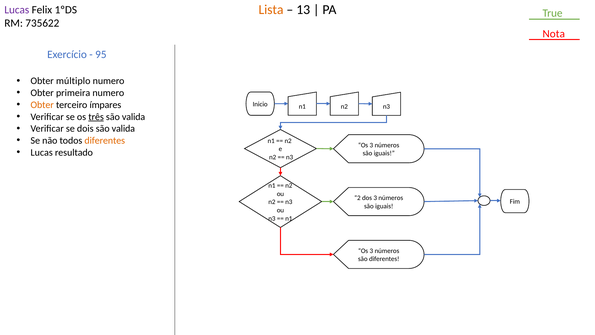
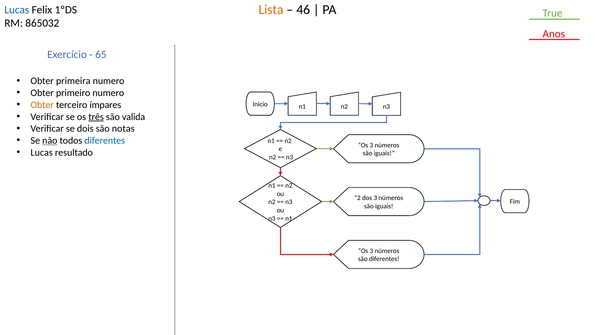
13: 13 -> 46
Lucas at (17, 10) colour: purple -> blue
735622: 735622 -> 865032
Nota: Nota -> Anos
95: 95 -> 65
múltiplo: múltiplo -> primeira
primeira: primeira -> primeiro
dois são valida: valida -> notas
não underline: none -> present
diferentes at (105, 140) colour: orange -> blue
